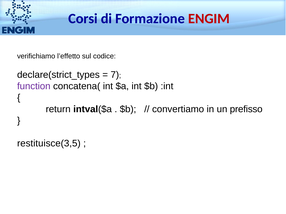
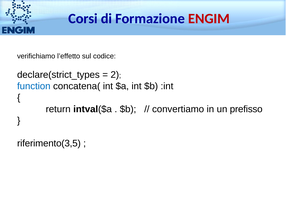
7: 7 -> 2
function colour: purple -> blue
restituisce(3,5: restituisce(3,5 -> riferimento(3,5
